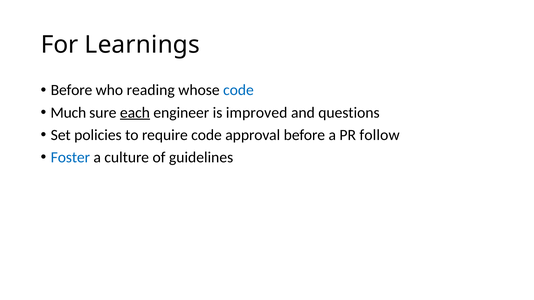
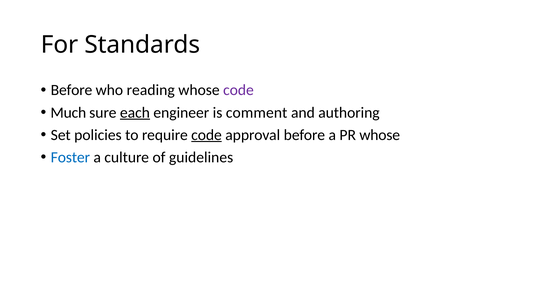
Learnings: Learnings -> Standards
code at (238, 90) colour: blue -> purple
improved: improved -> comment
questions: questions -> authoring
code at (207, 135) underline: none -> present
PR follow: follow -> whose
